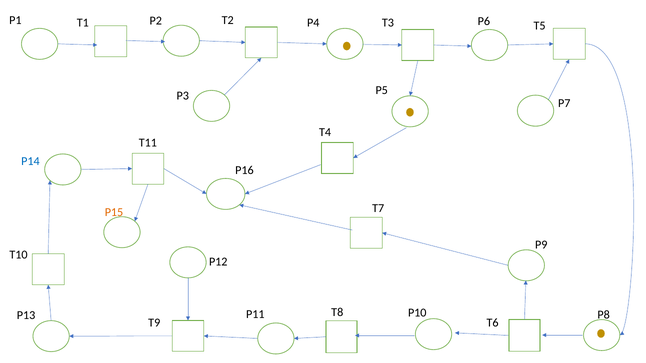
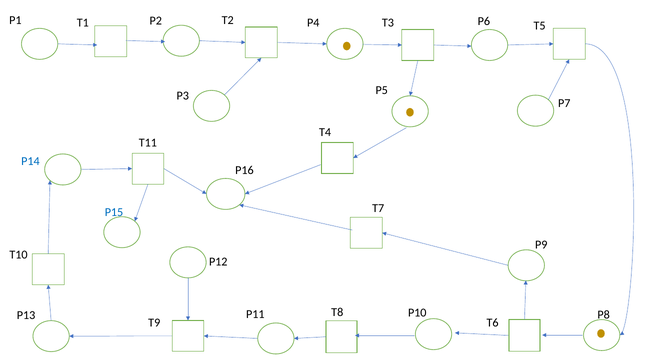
P15 colour: orange -> blue
